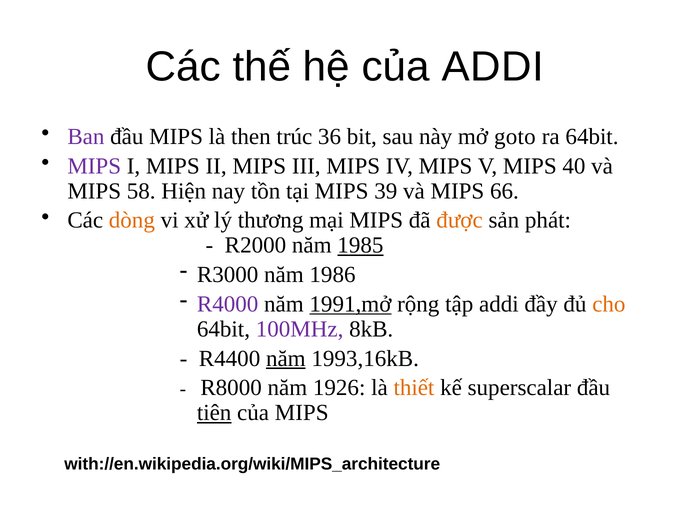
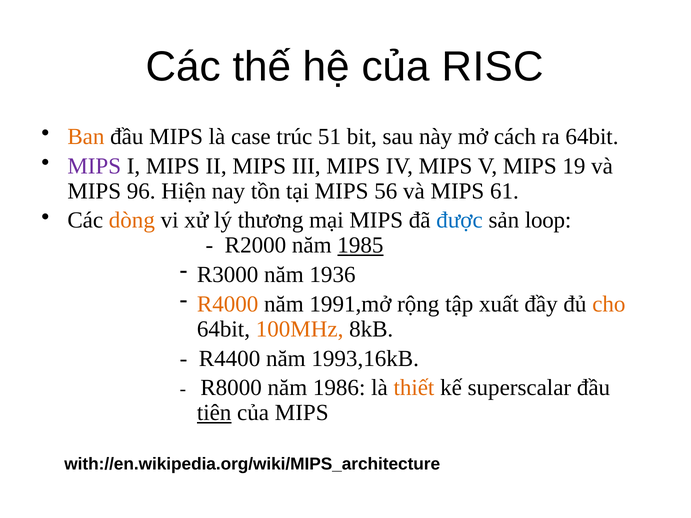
của ADDI: ADDI -> RISC
Ban colour: purple -> orange
then: then -> case
36: 36 -> 51
goto: goto -> cách
40: 40 -> 19
58: 58 -> 96
39: 39 -> 56
66: 66 -> 61
được colour: orange -> blue
phát: phát -> loop
1986: 1986 -> 1936
R4000 colour: purple -> orange
1991,mở underline: present -> none
tập addi: addi -> xuất
100MHz colour: purple -> orange
năm at (286, 359) underline: present -> none
1926: 1926 -> 1986
